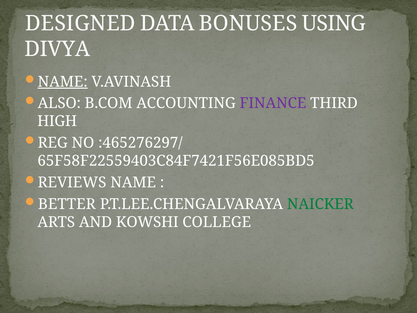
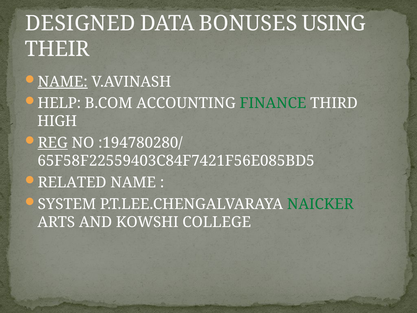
DIVYA: DIVYA -> THEIR
ALSO: ALSO -> HELP
FINANCE colour: purple -> green
REG underline: none -> present
:465276297/: :465276297/ -> :194780280/
REVIEWS: REVIEWS -> RELATED
BETTER: BETTER -> SYSTEM
